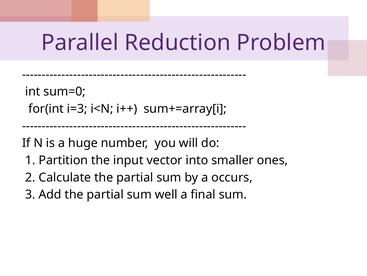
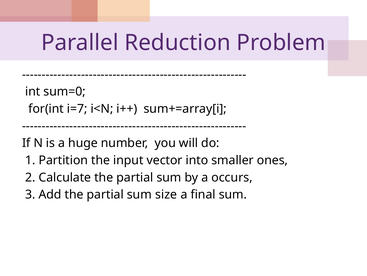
i=3: i=3 -> i=7
well: well -> size
